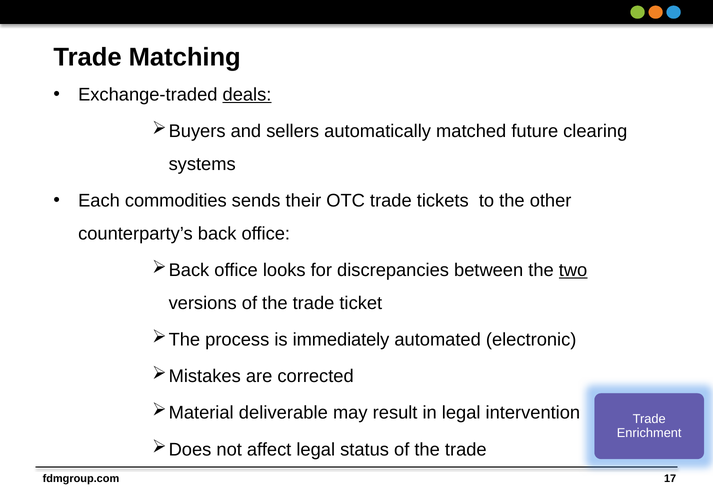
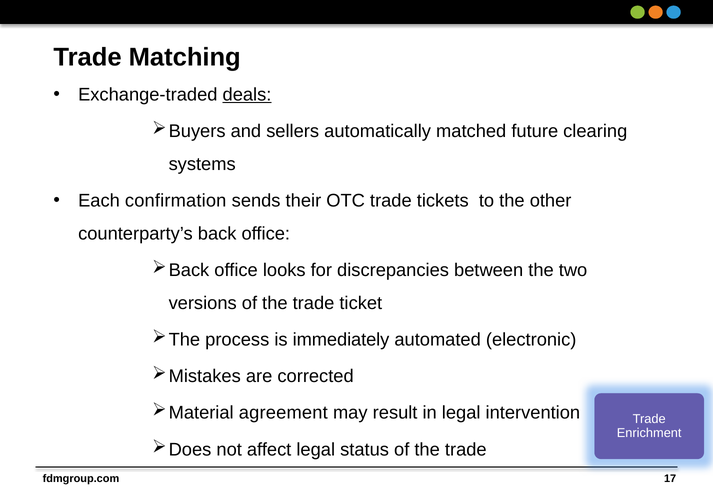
commodities: commodities -> confirmation
two underline: present -> none
deliverable: deliverable -> agreement
